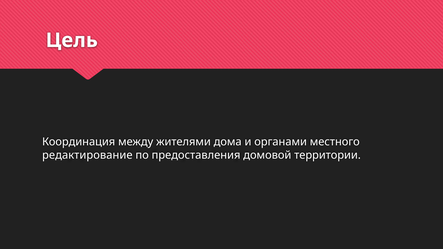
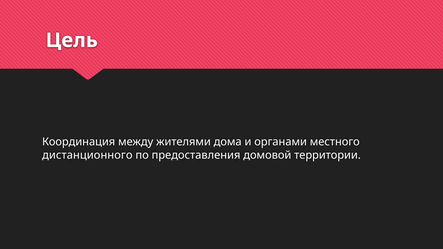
редактирование: редактирование -> дистанционного
